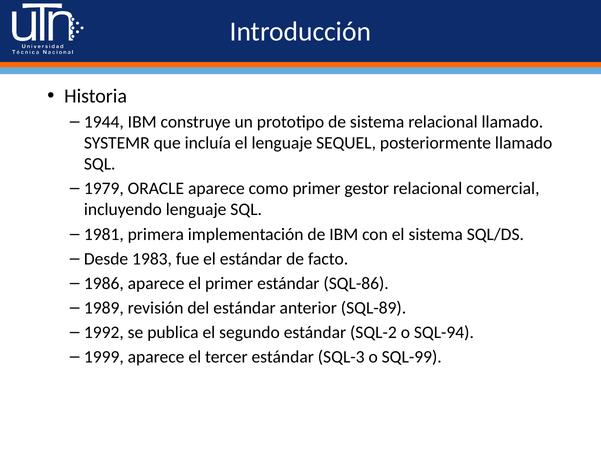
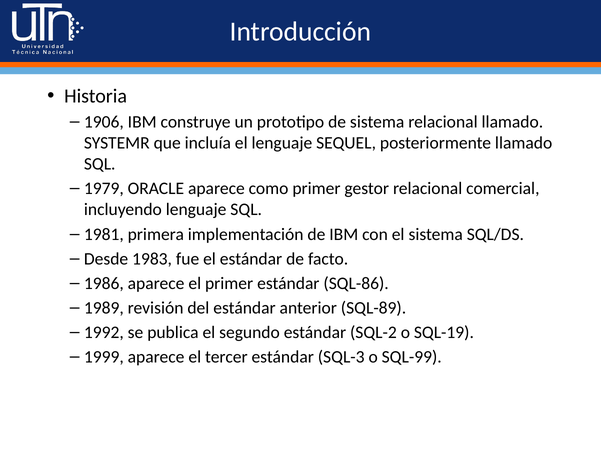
1944: 1944 -> 1906
SQL-94: SQL-94 -> SQL-19
